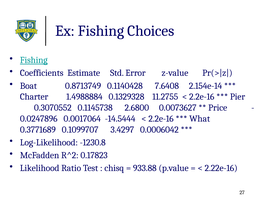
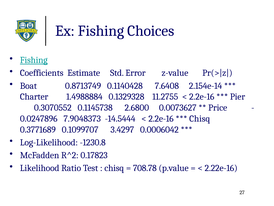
0.0017064: 0.0017064 -> 7.9048373
What at (200, 118): What -> Chisq
933.88: 933.88 -> 708.78
